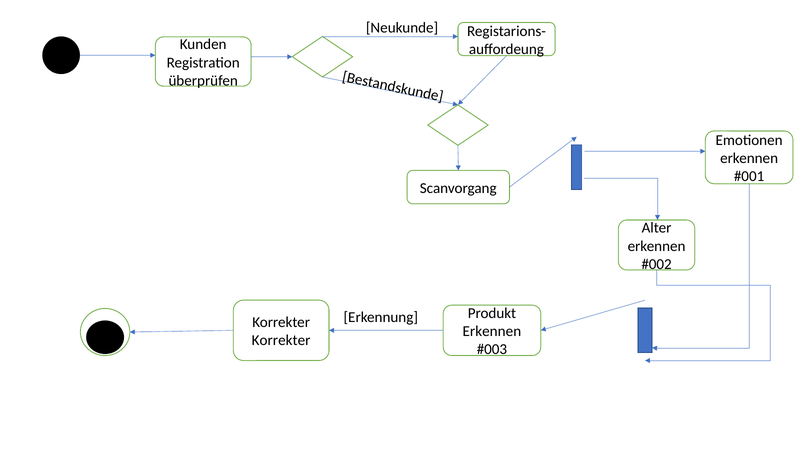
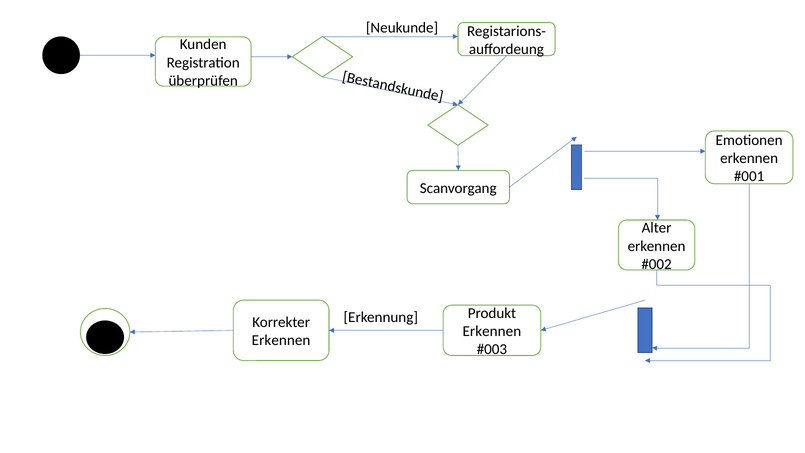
Korrekter at (281, 340): Korrekter -> Erkennen
